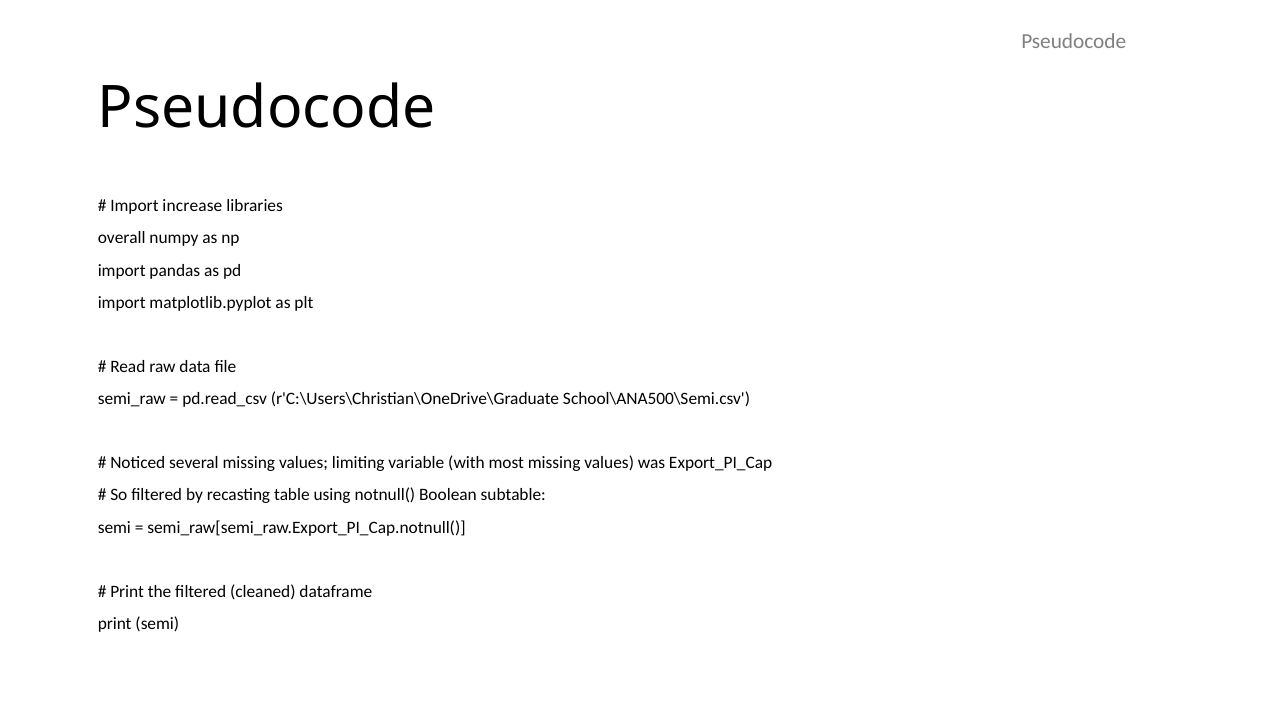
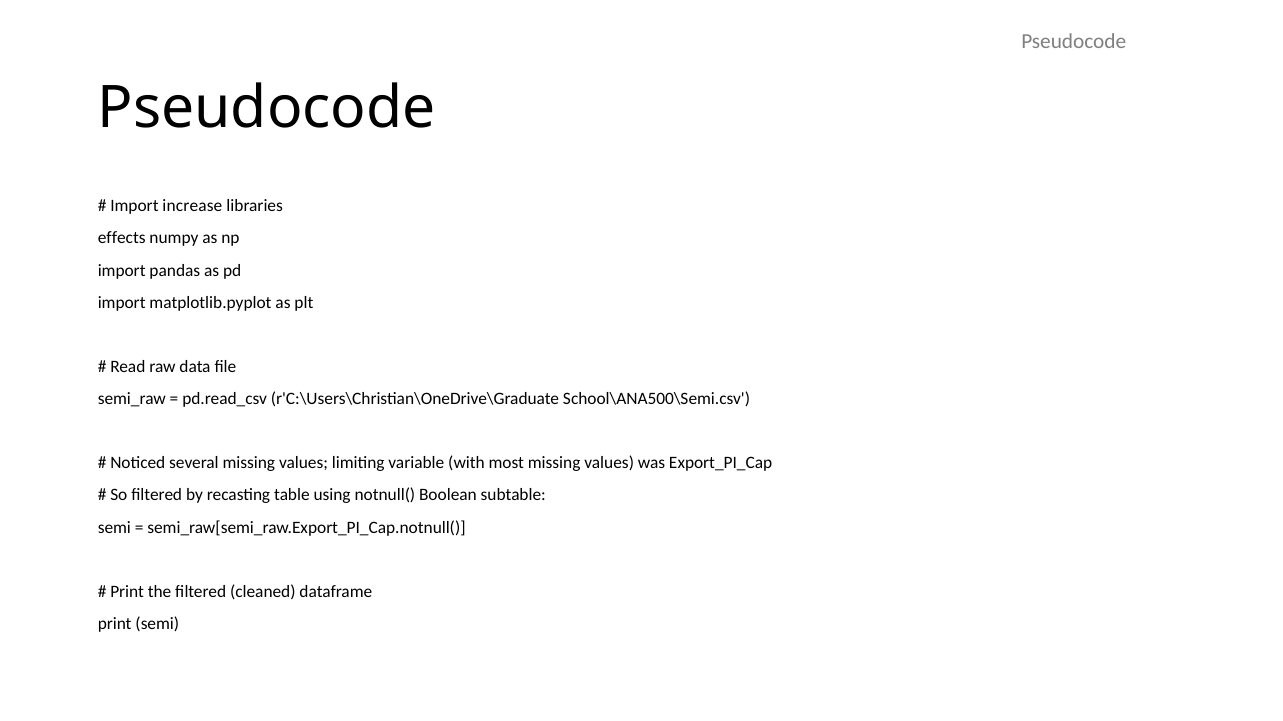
overall: overall -> effects
